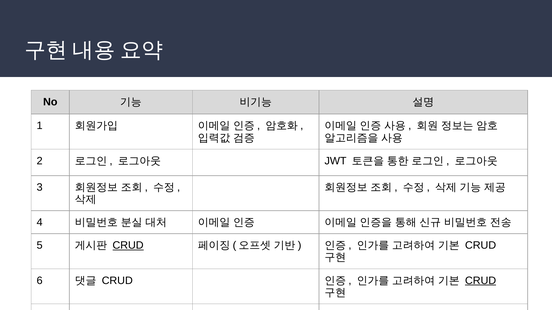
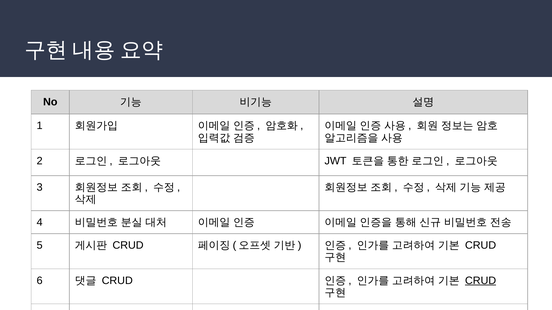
CRUD at (128, 246) underline: present -> none
